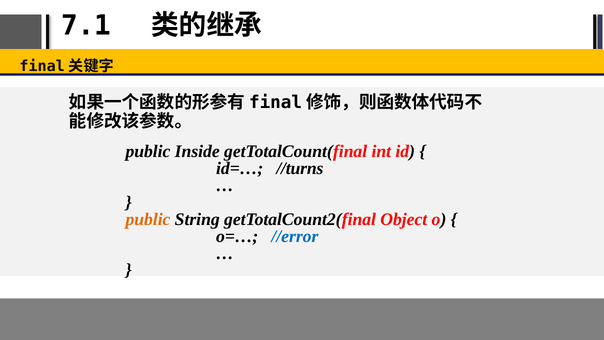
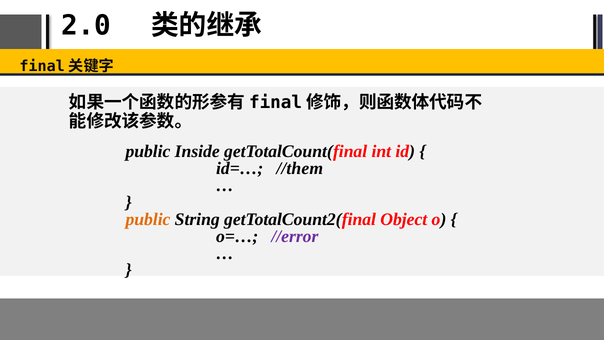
7.1: 7.1 -> 2.0
//turns: //turns -> //them
//error colour: blue -> purple
